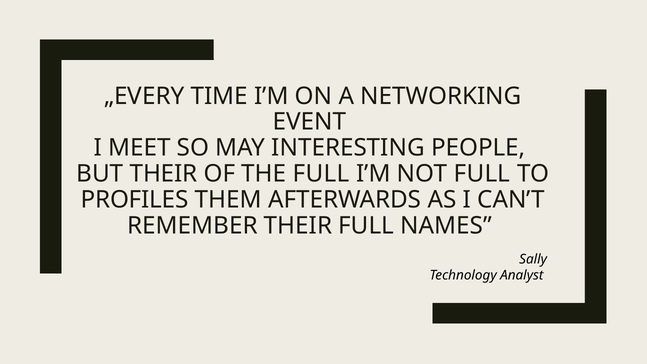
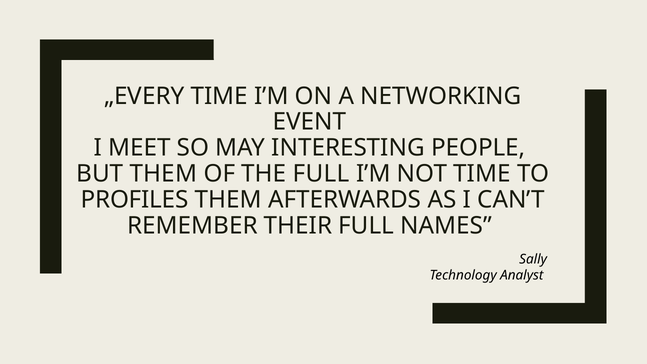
BUT THEIR: THEIR -> THEM
NOT FULL: FULL -> TIME
